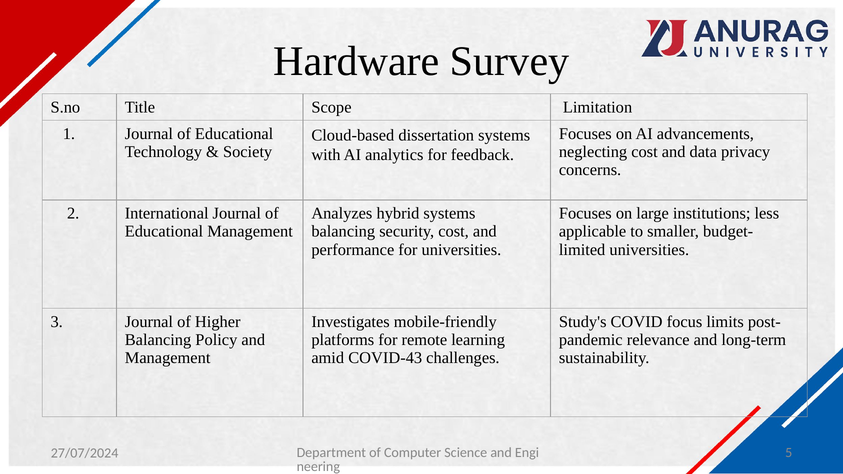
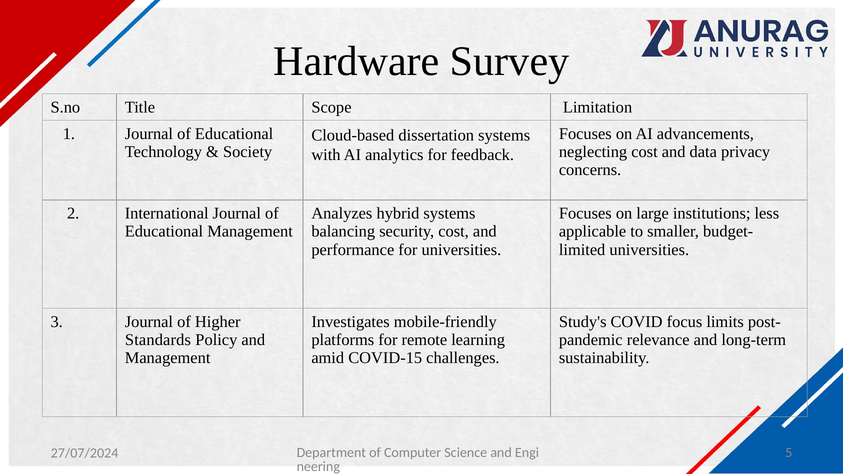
Balancing at (158, 340): Balancing -> Standards
COVID-43: COVID-43 -> COVID-15
